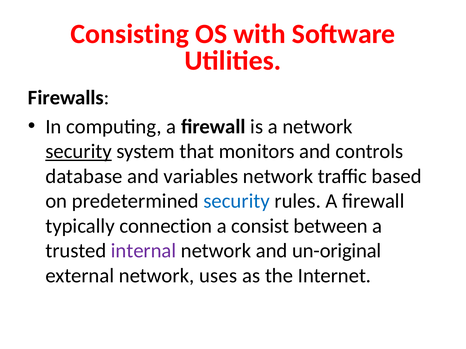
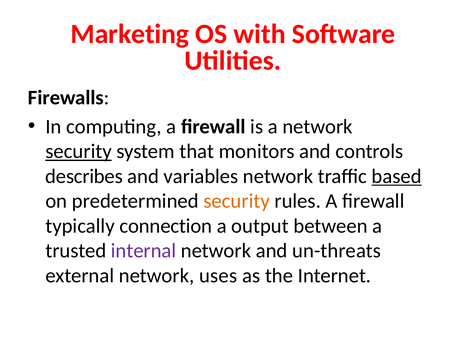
Consisting: Consisting -> Marketing
database: database -> describes
based underline: none -> present
security at (237, 201) colour: blue -> orange
consist: consist -> output
un-original: un-original -> un-threats
